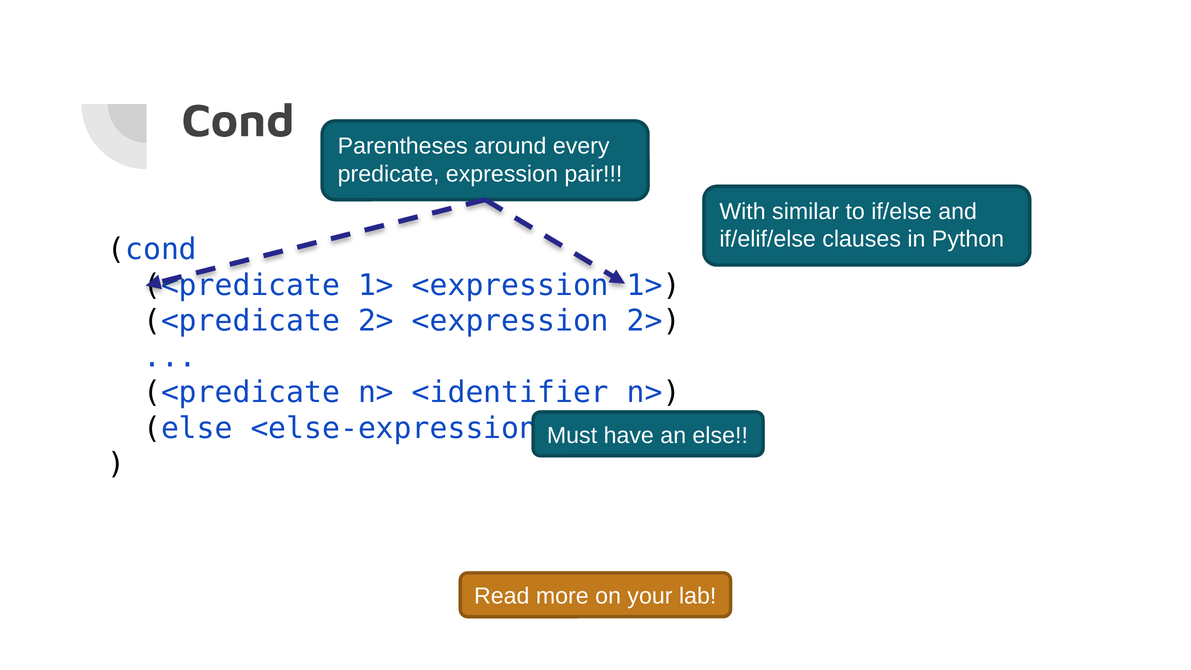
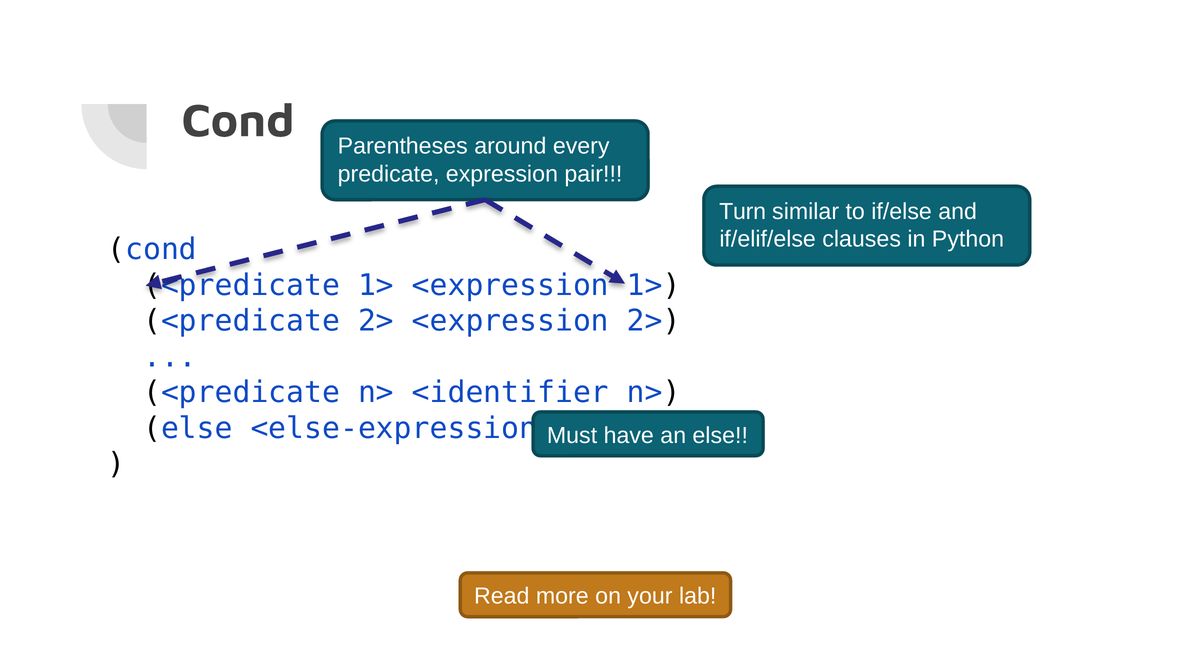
With: With -> Turn
